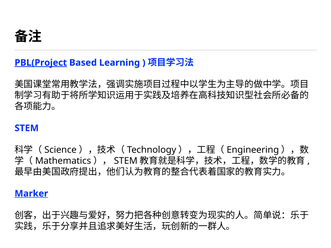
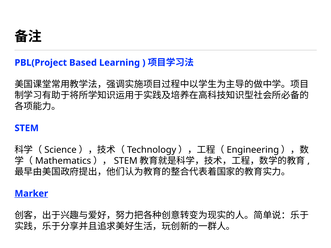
PBL(Project underline: present -> none
